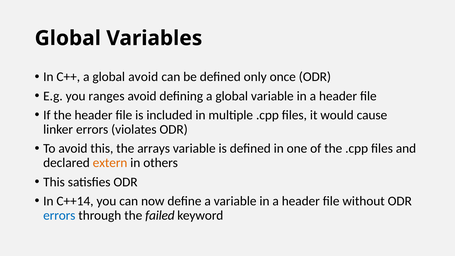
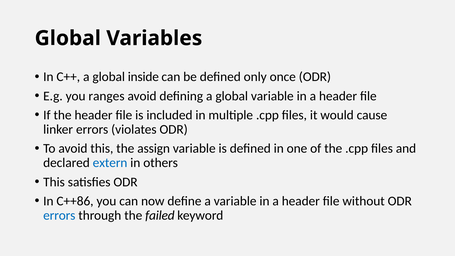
global avoid: avoid -> inside
arrays: arrays -> assign
extern colour: orange -> blue
C++14: C++14 -> C++86
